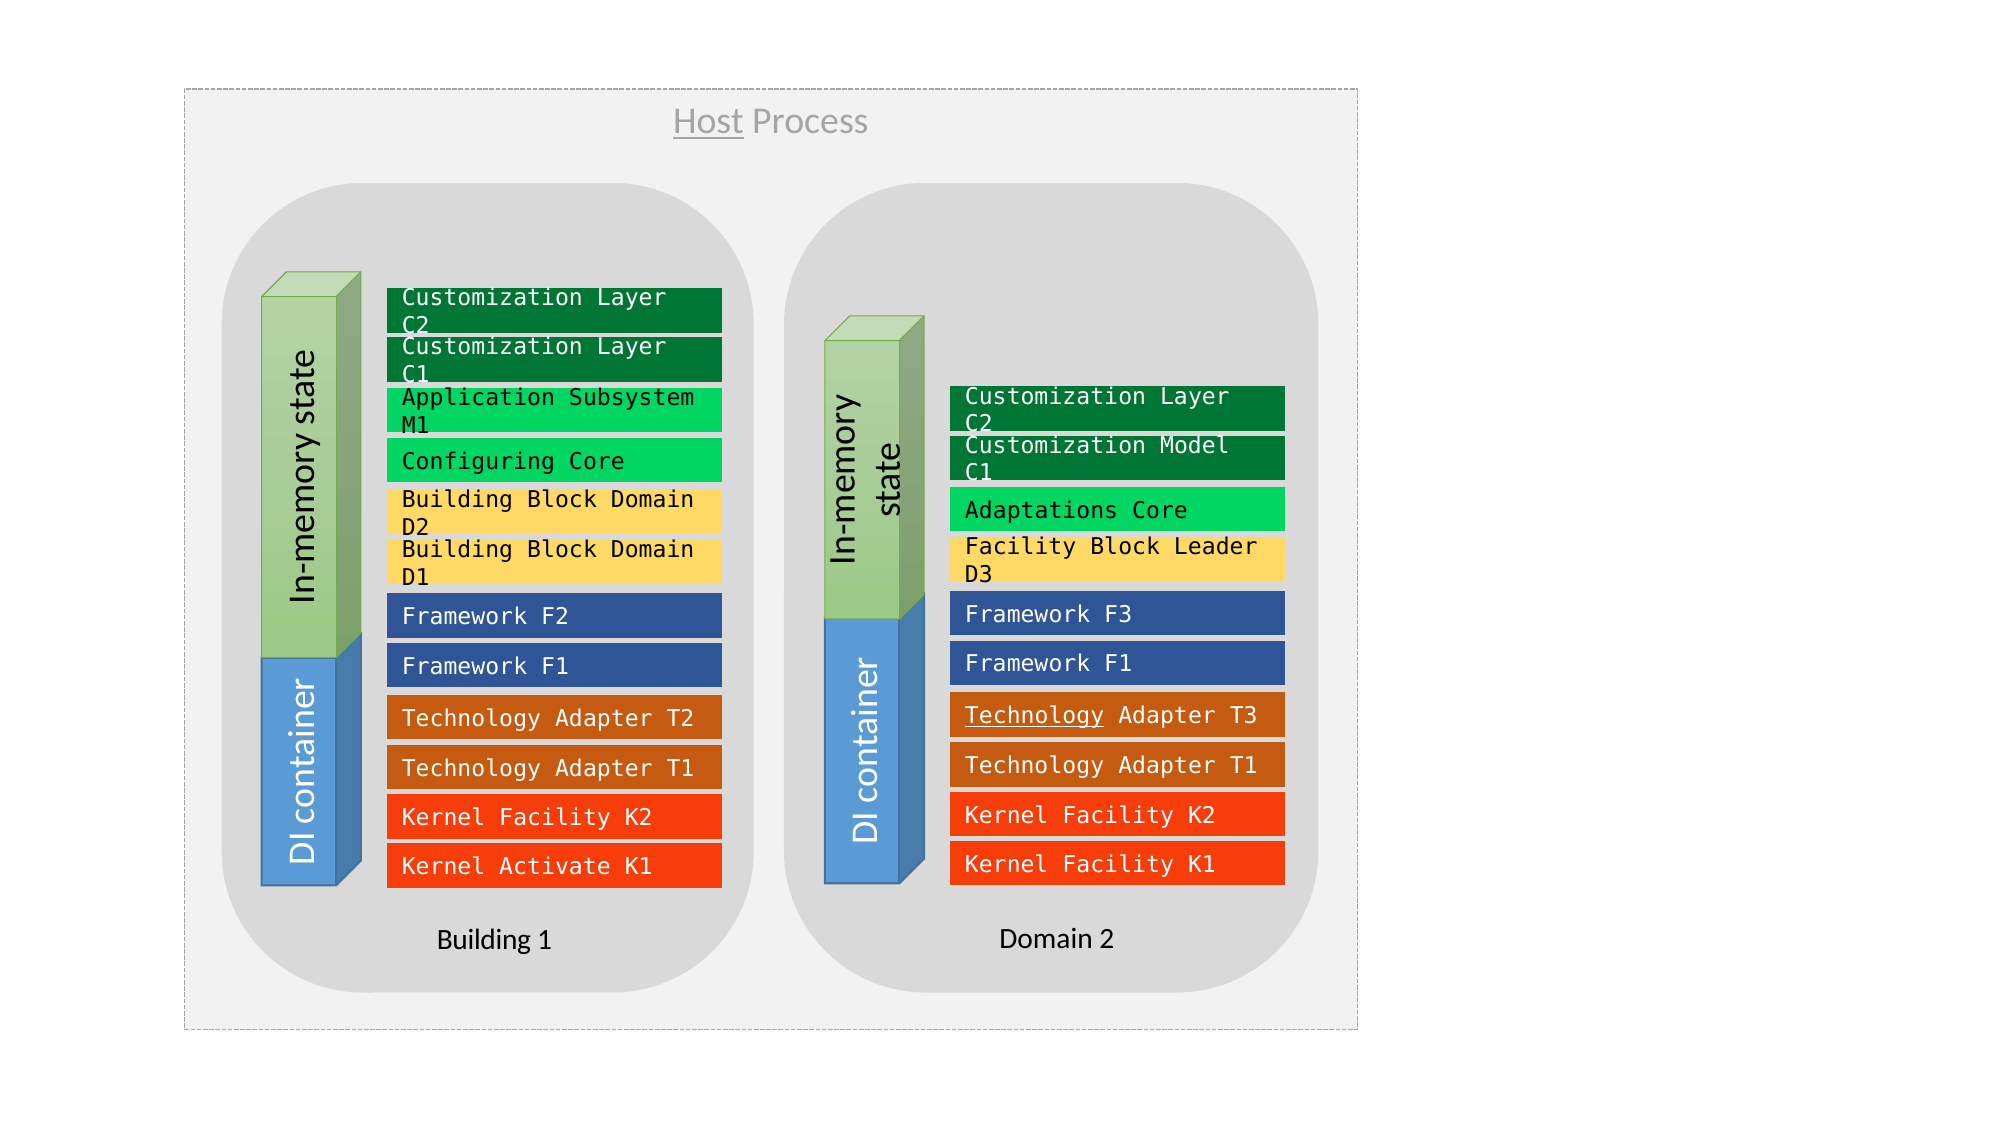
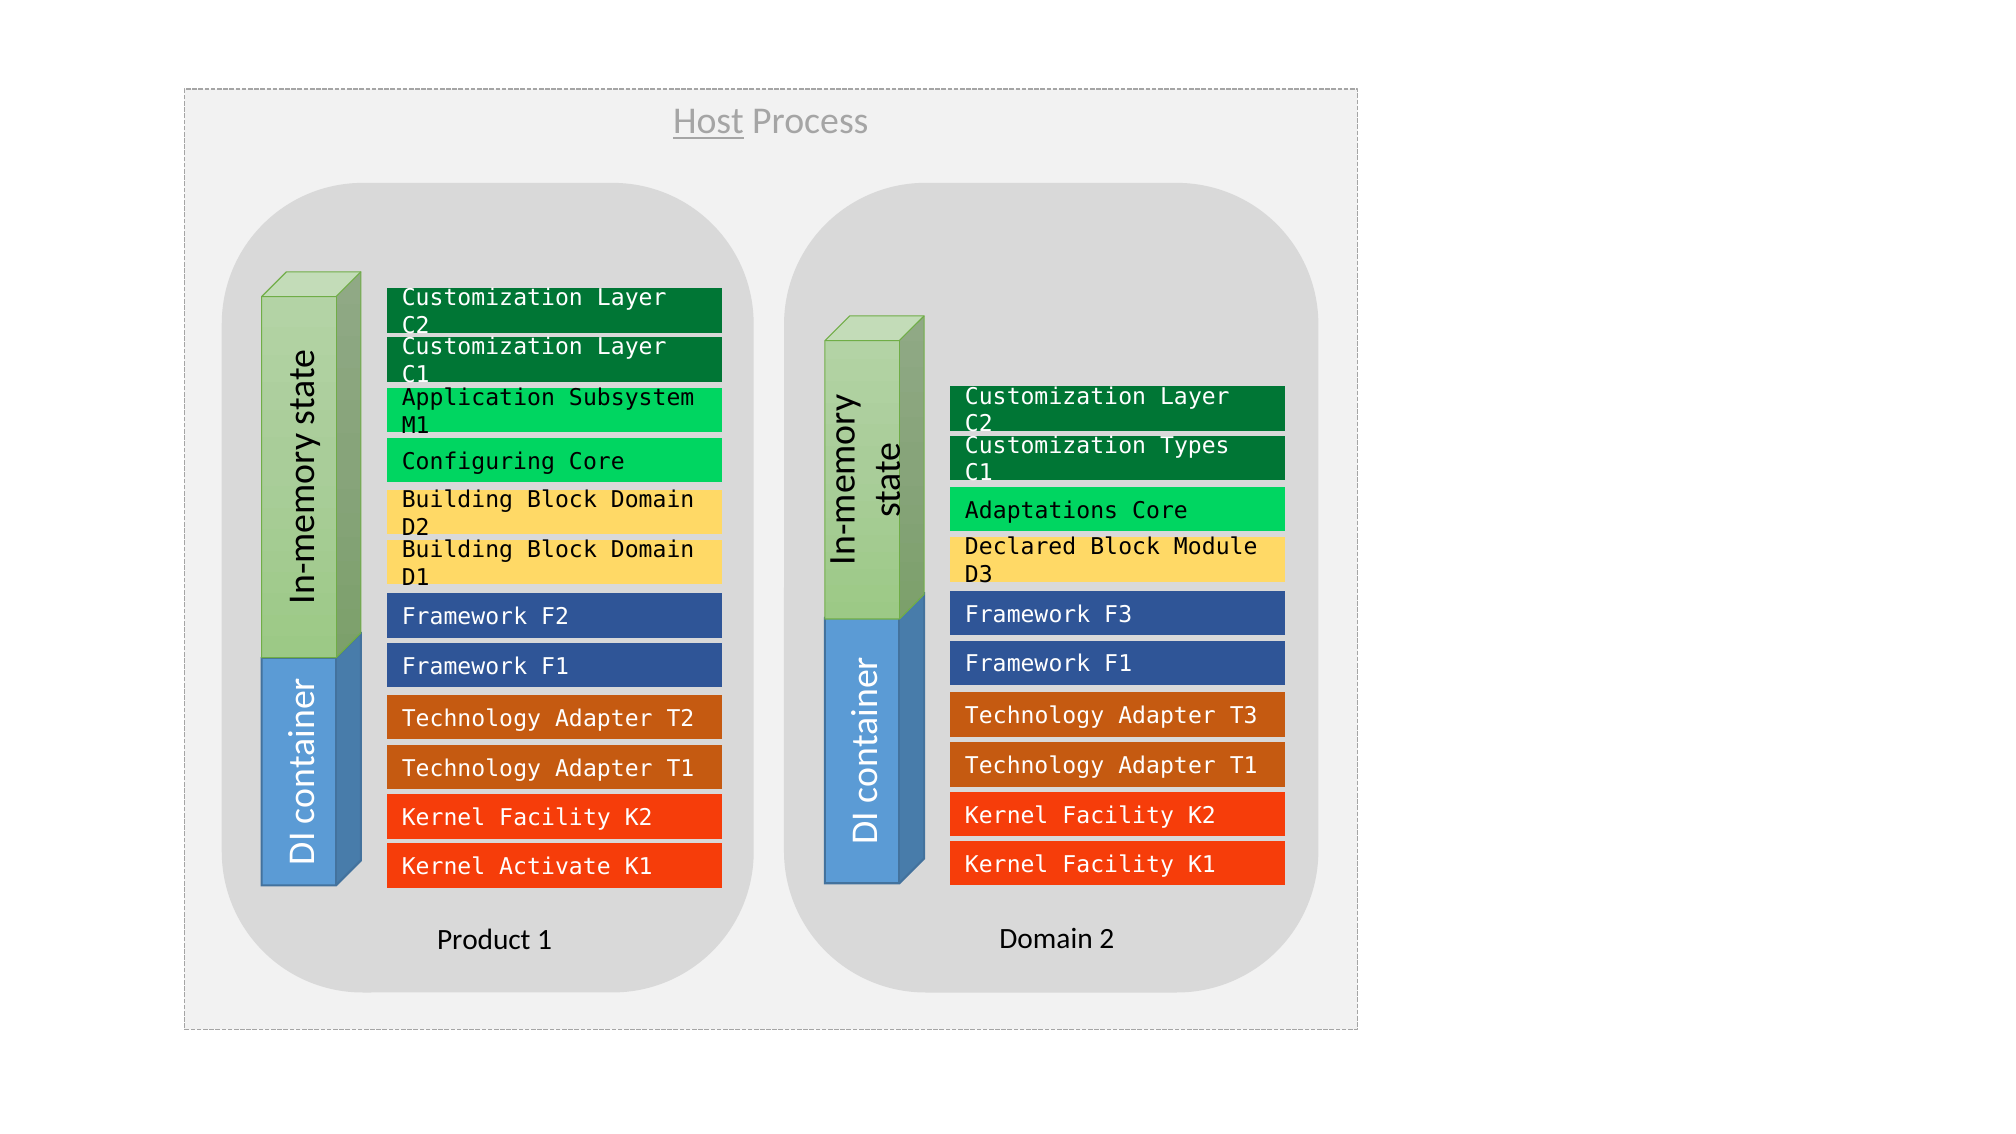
Model: Model -> Types
Facility at (1021, 547): Facility -> Declared
Leader: Leader -> Module
Technology at (1035, 716) underline: present -> none
Building at (484, 939): Building -> Product
